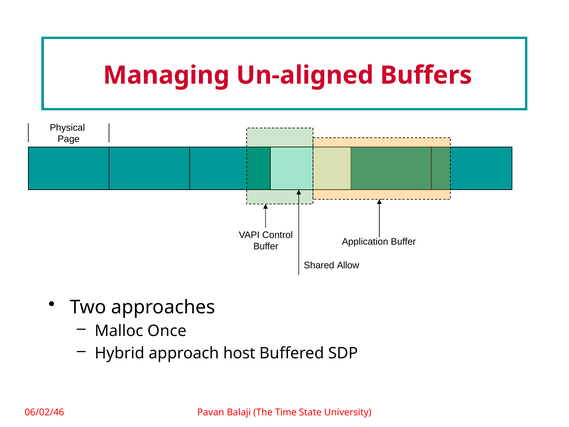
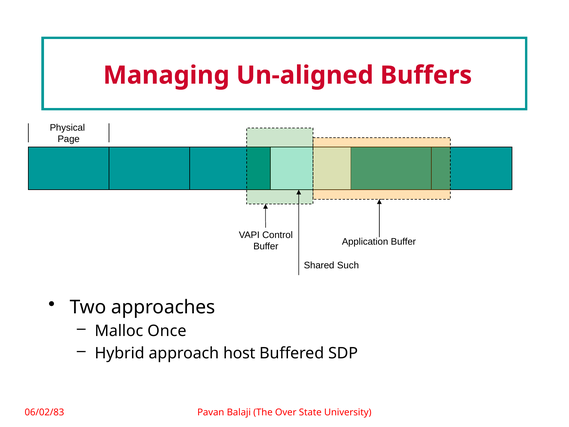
Allow: Allow -> Such
06/02/46: 06/02/46 -> 06/02/83
Time: Time -> Over
